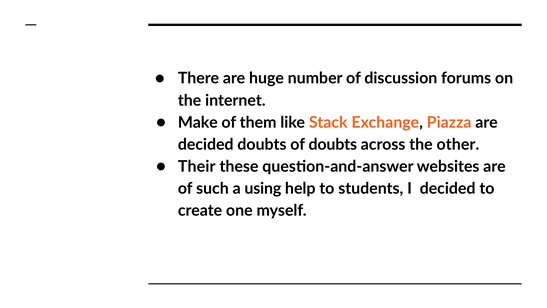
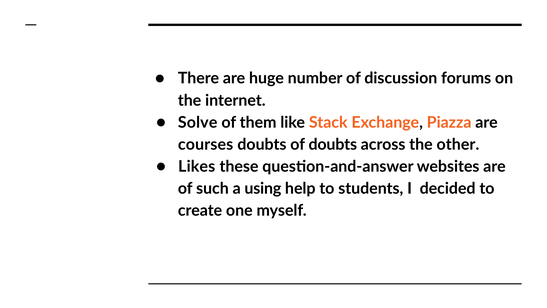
Make: Make -> Solve
decided at (206, 144): decided -> courses
Their: Their -> Likes
